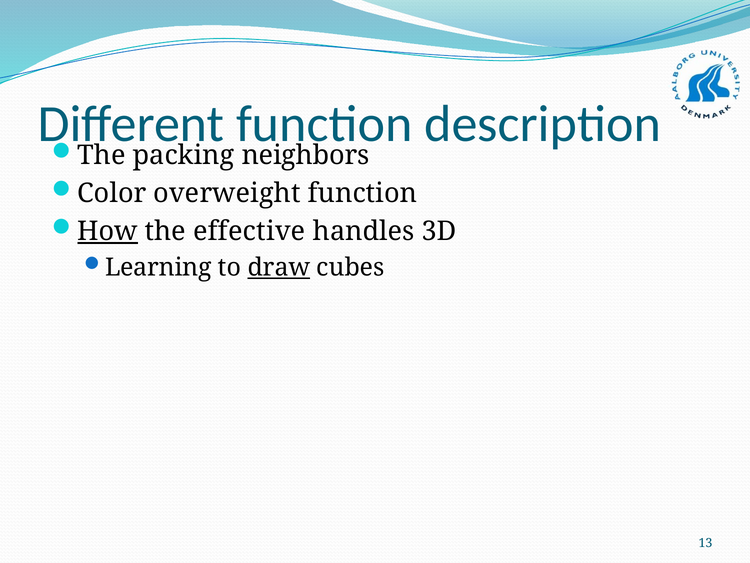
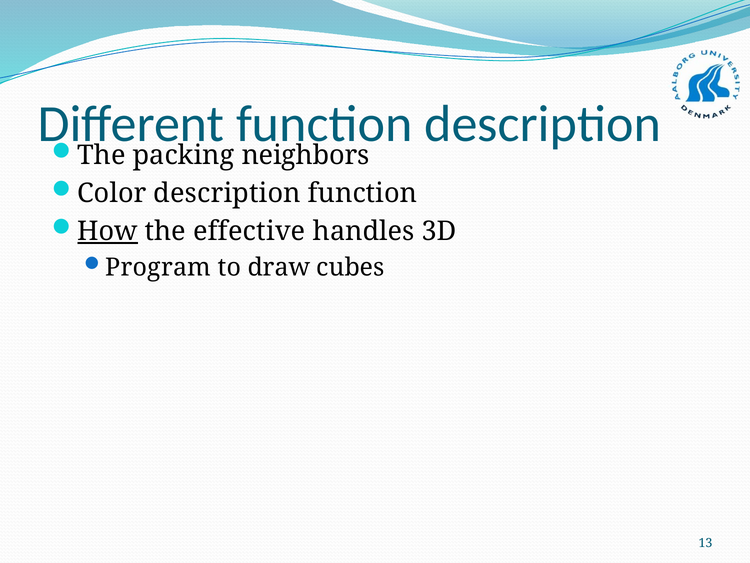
Color overweight: overweight -> description
Learning: Learning -> Program
draw underline: present -> none
